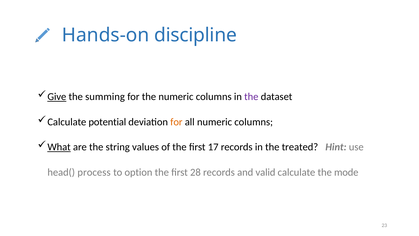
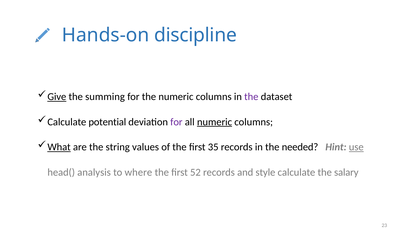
for at (176, 122) colour: orange -> purple
numeric at (215, 122) underline: none -> present
17: 17 -> 35
treated: treated -> needed
use underline: none -> present
process: process -> analysis
option: option -> where
28: 28 -> 52
valid: valid -> style
mode: mode -> salary
